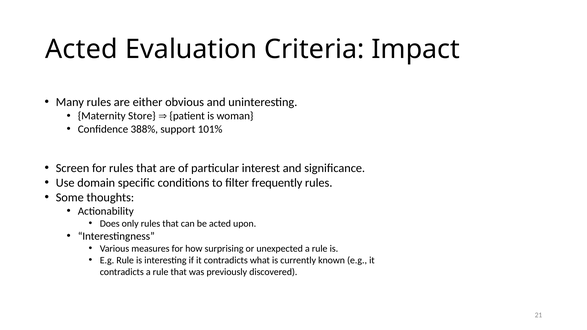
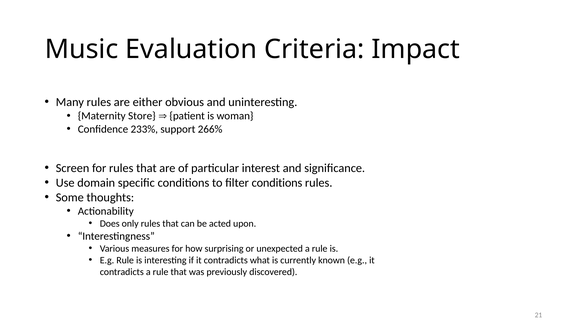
Acted at (81, 49): Acted -> Music
388%: 388% -> 233%
101%: 101% -> 266%
filter frequently: frequently -> conditions
